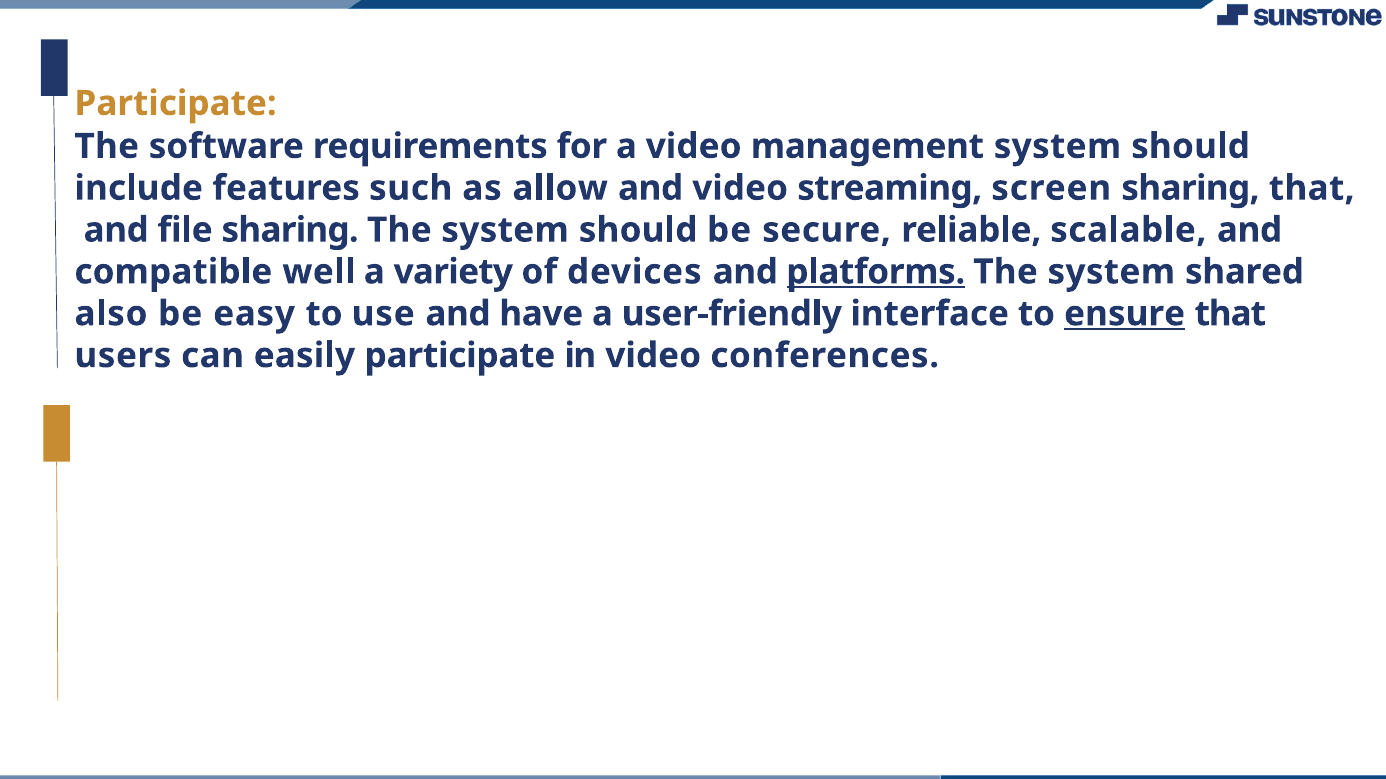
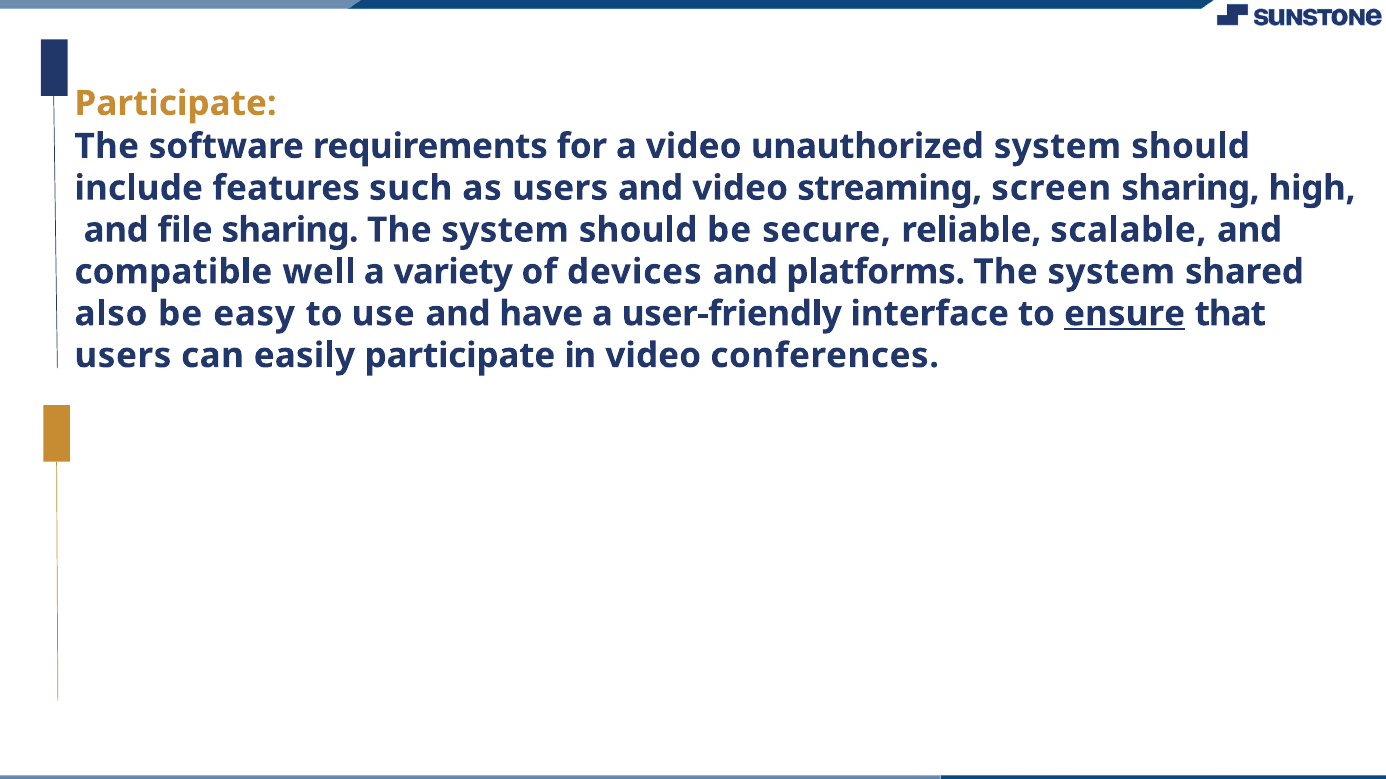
management: management -> unauthorized
as allow: allow -> users
sharing that: that -> high
platforms underline: present -> none
